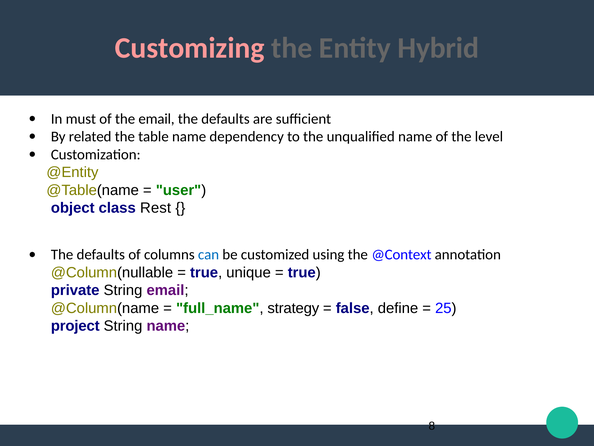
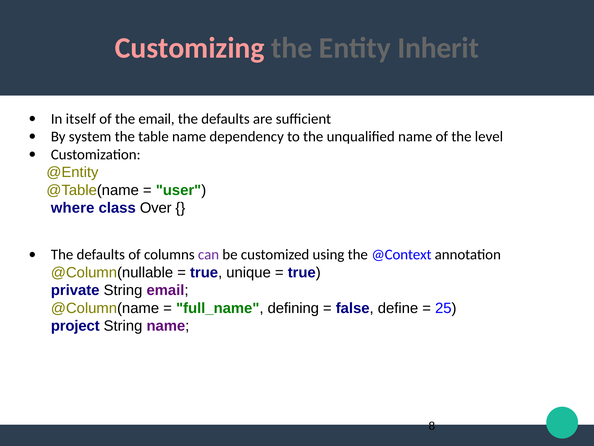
Hybrid: Hybrid -> Inherit
must: must -> itself
related: related -> system
object: object -> where
Rest: Rest -> Over
can colour: blue -> purple
strategy: strategy -> defining
